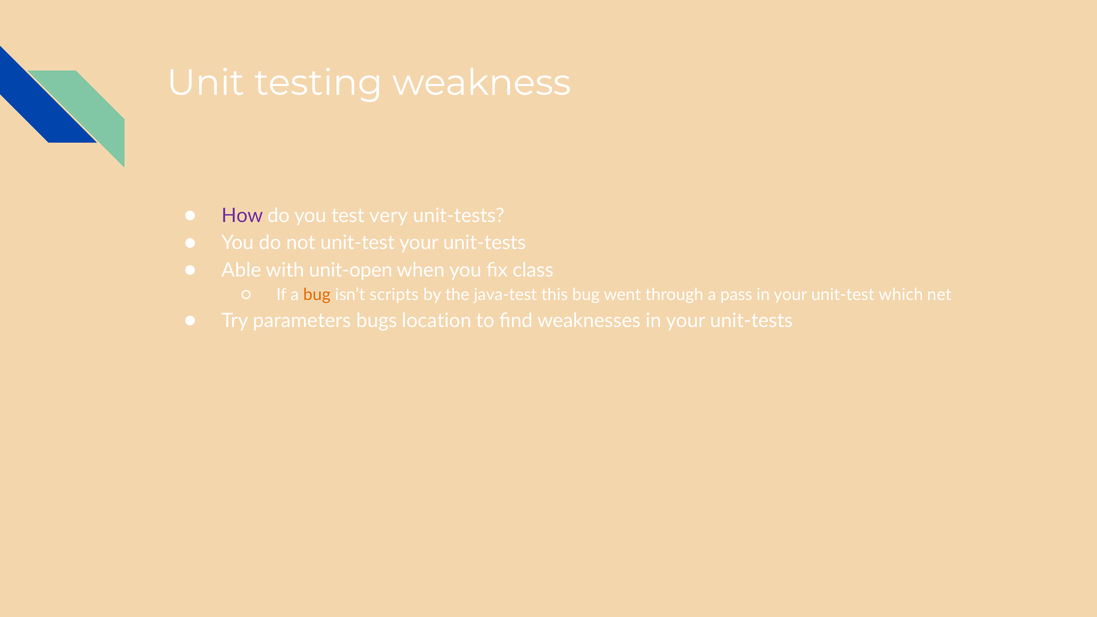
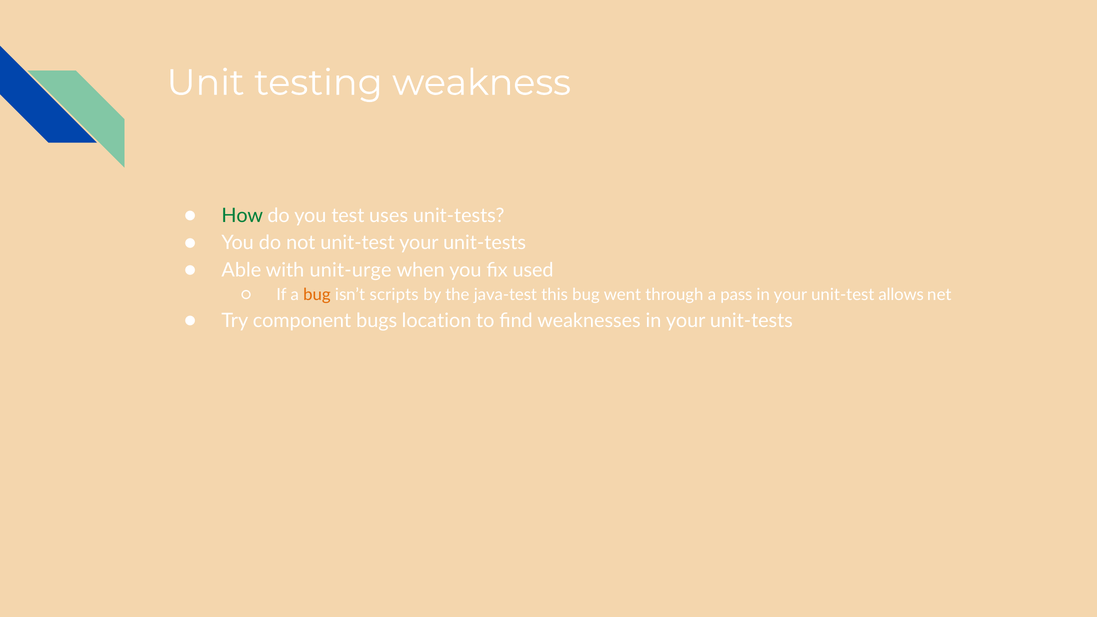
How colour: purple -> green
very: very -> uses
unit-open: unit-open -> unit-urge
class: class -> used
which: which -> allows
parameters: parameters -> component
